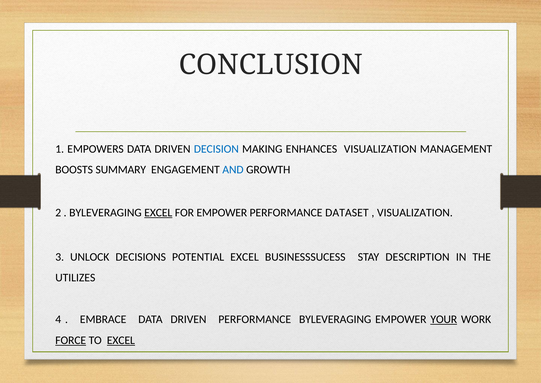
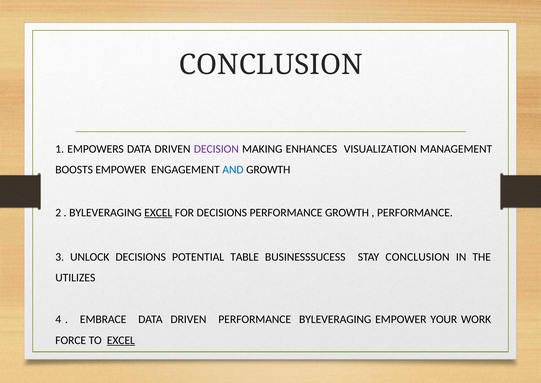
DECISION colour: blue -> purple
BOOSTS SUMMARY: SUMMARY -> EMPOWER
FOR EMPOWER: EMPOWER -> DECISIONS
PERFORMANCE DATASET: DATASET -> GROWTH
VISUALIZATION at (415, 213): VISUALIZATION -> PERFORMANCE
POTENTIAL EXCEL: EXCEL -> TABLE
STAY DESCRIPTION: DESCRIPTION -> CONCLUSION
YOUR underline: present -> none
FORCE underline: present -> none
